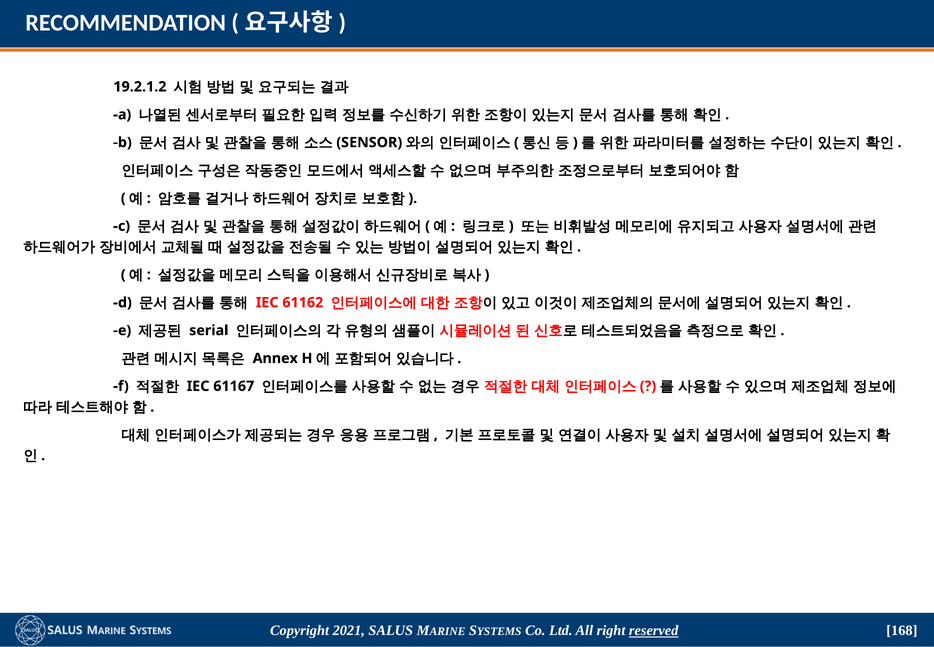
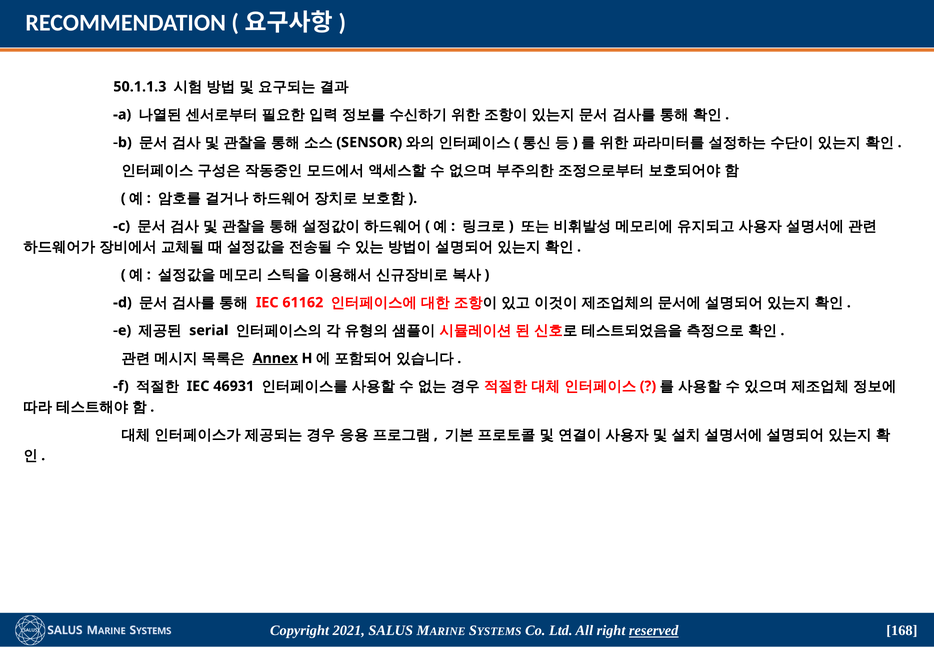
19.2.1.2: 19.2.1.2 -> 50.1.1.3
Annex underline: none -> present
61167: 61167 -> 46931
